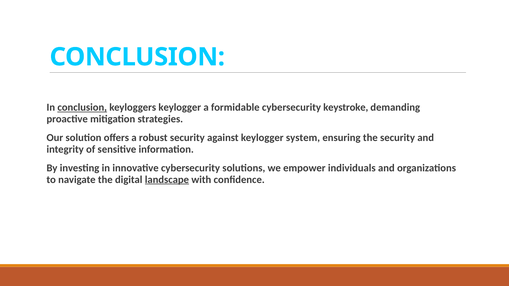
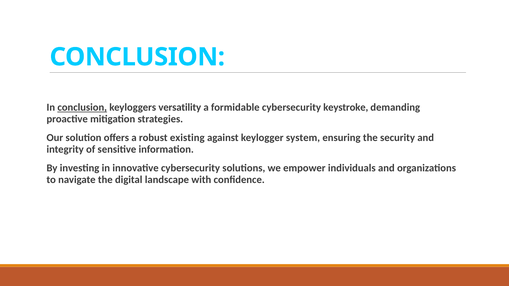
keyloggers keylogger: keylogger -> versatility
robust security: security -> existing
landscape underline: present -> none
